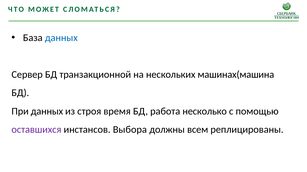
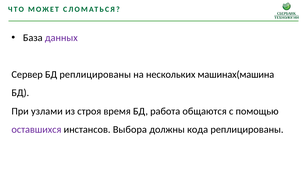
данных at (61, 38) colour: blue -> purple
БД транзакционной: транзакционной -> реплицированы
При данных: данных -> узлами
несколько: несколько -> общаются
всем: всем -> кода
